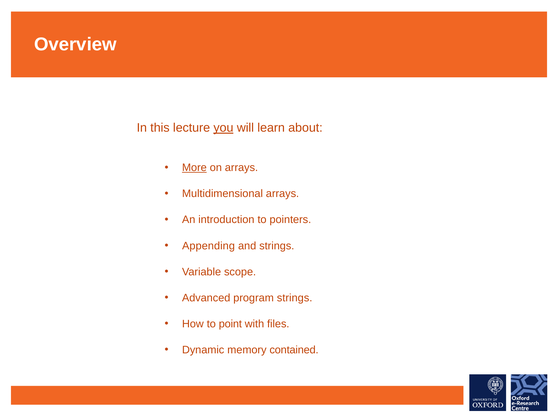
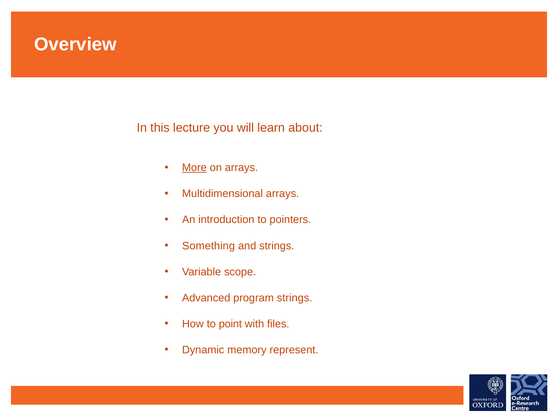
you underline: present -> none
Appending: Appending -> Something
contained: contained -> represent
